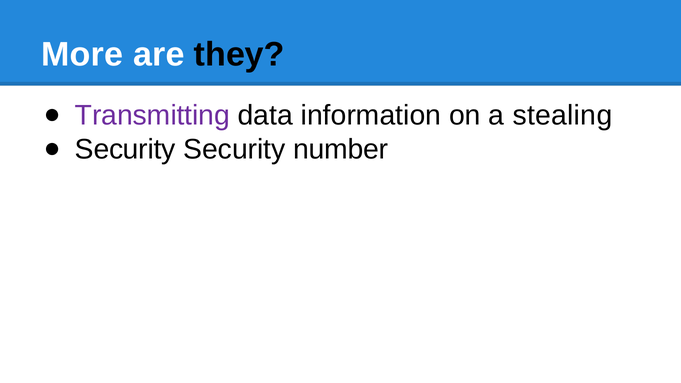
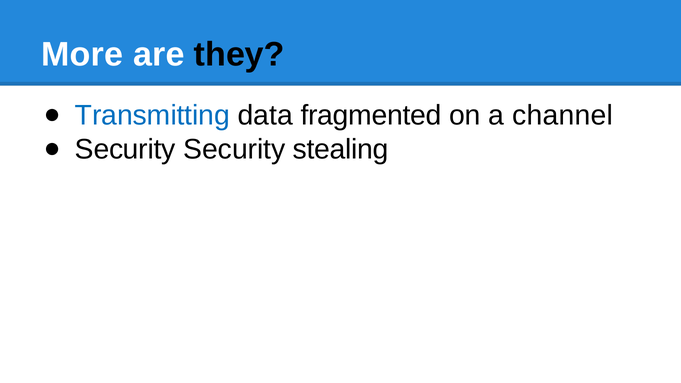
Transmitting colour: purple -> blue
information: information -> fragmented
stealing: stealing -> channel
number: number -> stealing
